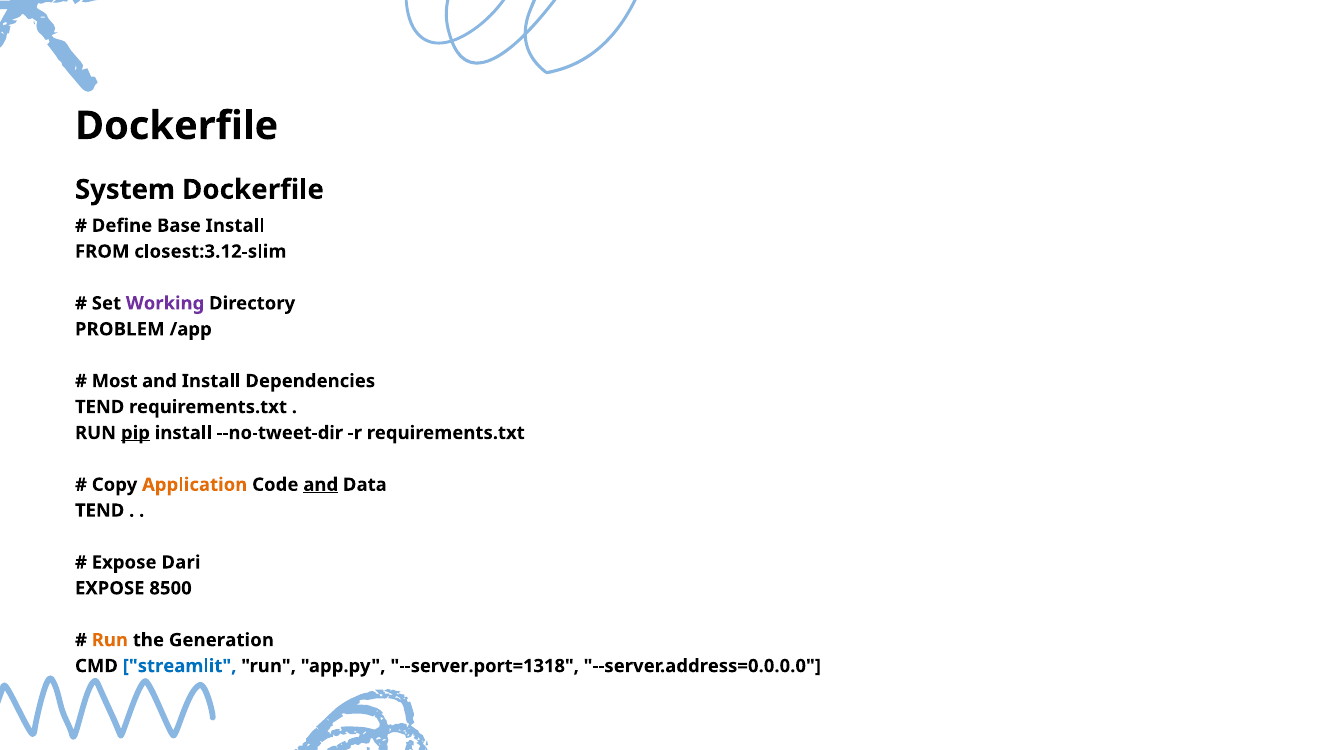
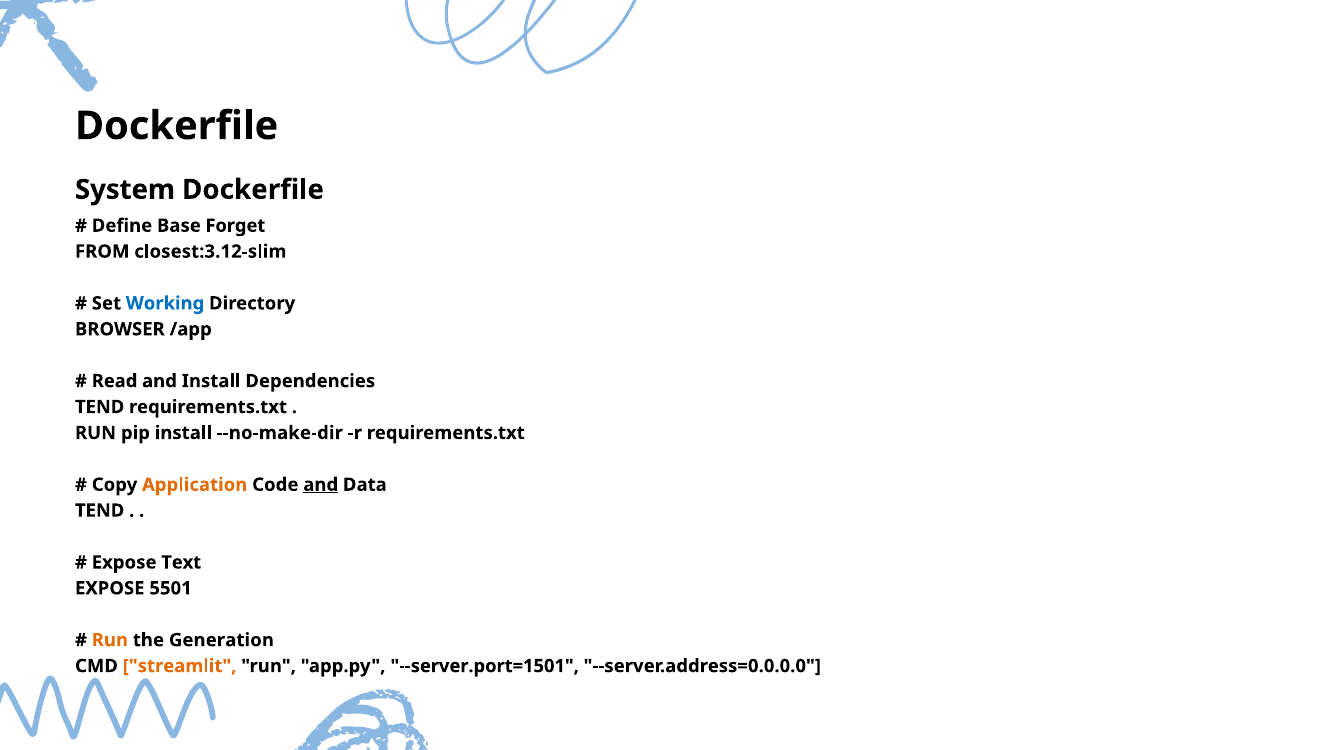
Base Install: Install -> Forget
Working colour: purple -> blue
PROBLEM: PROBLEM -> BROWSER
Most: Most -> Read
pip underline: present -> none
--no-tweet-dir: --no-tweet-dir -> --no-make-dir
Dari: Dari -> Text
8500: 8500 -> 5501
streamlit colour: blue -> orange
--server.port=1318: --server.port=1318 -> --server.port=1501
